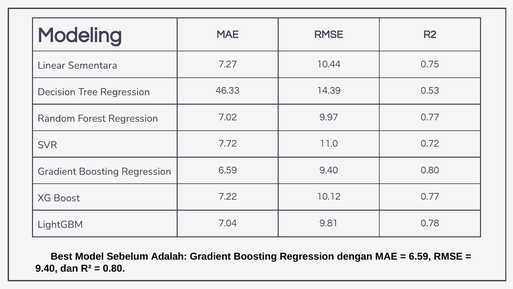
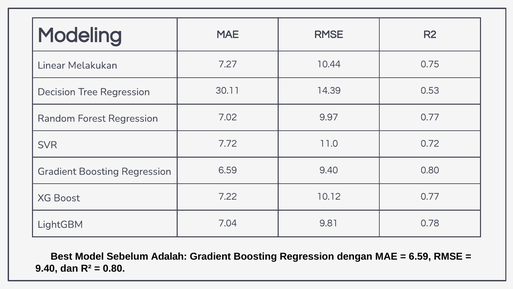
Sementara: Sementara -> Melakukan
46.33: 46.33 -> 30.11
